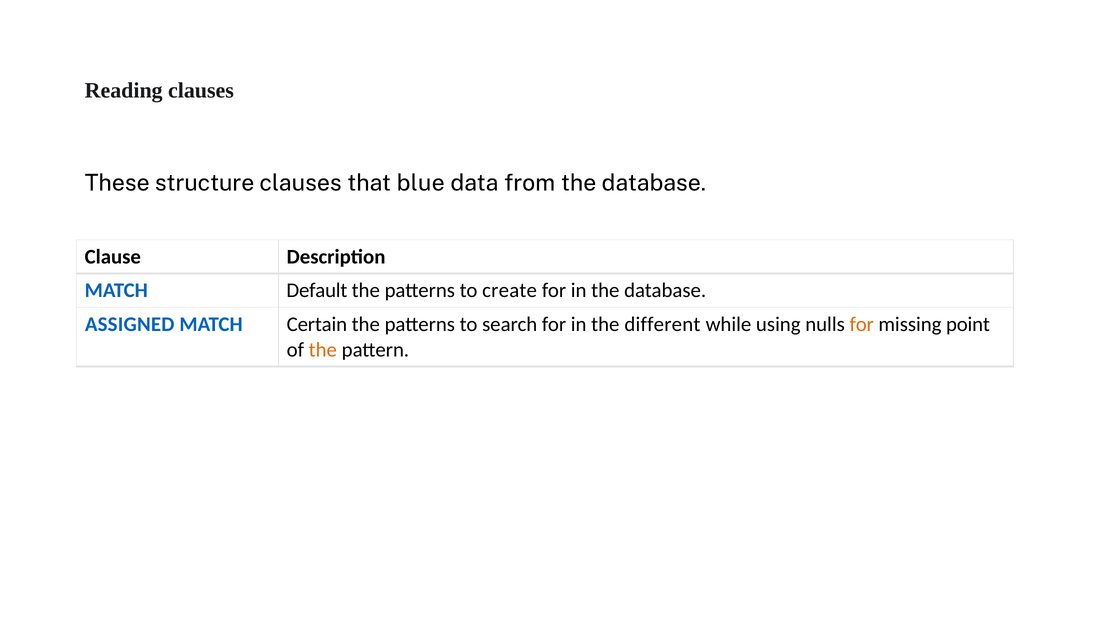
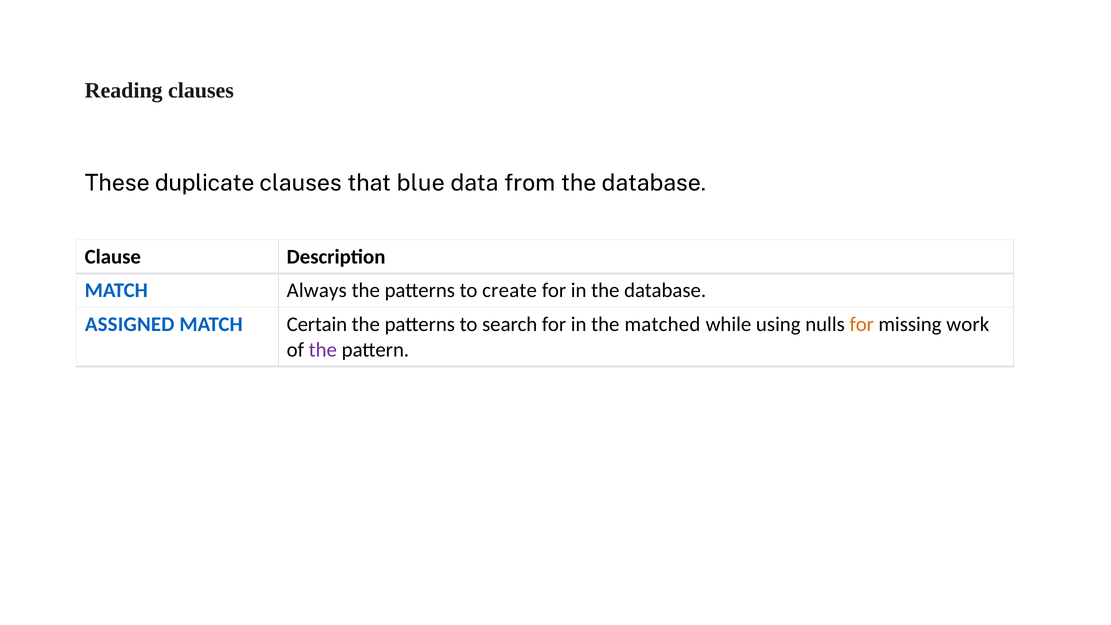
structure: structure -> duplicate
Default: Default -> Always
different: different -> matched
point: point -> work
the at (323, 350) colour: orange -> purple
